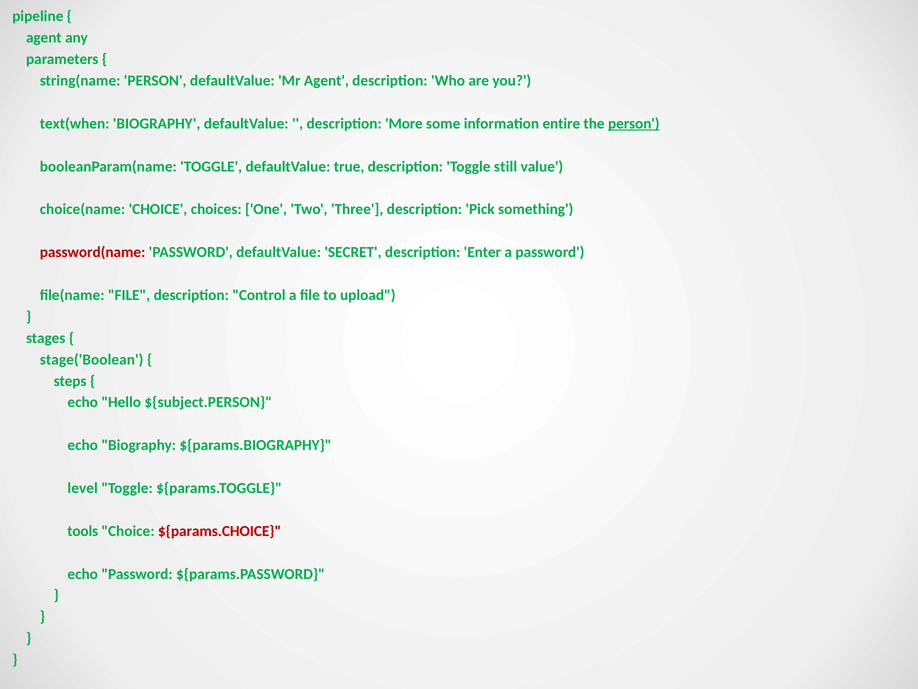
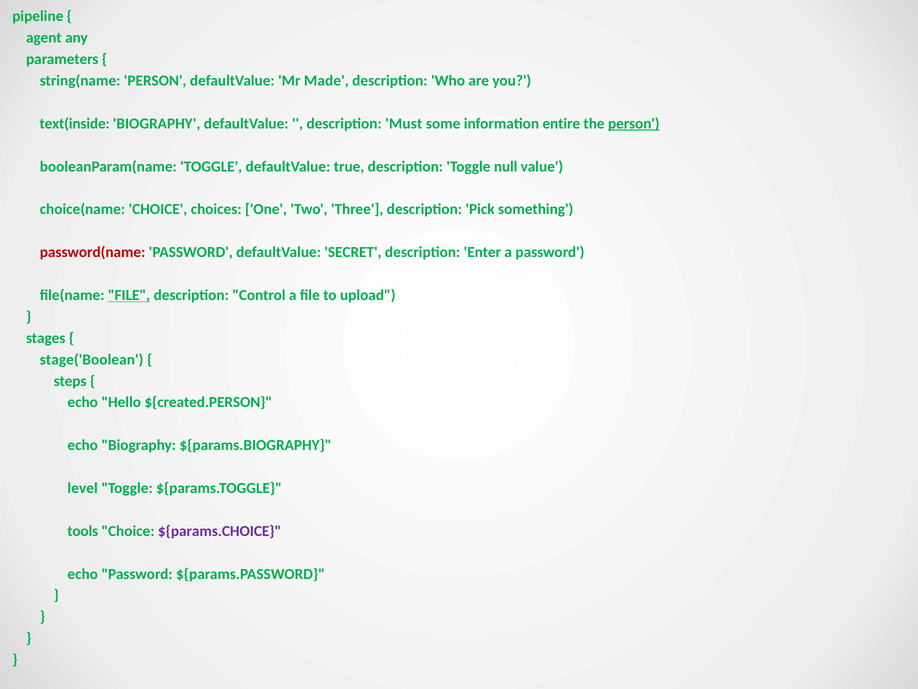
Mr Agent: Agent -> Made
text(when: text(when -> text(inside
More: More -> Must
still: still -> null
FILE at (129, 295) underline: none -> present
${subject.PERSON: ${subject.PERSON -> ${created.PERSON
${params.CHOICE colour: red -> purple
